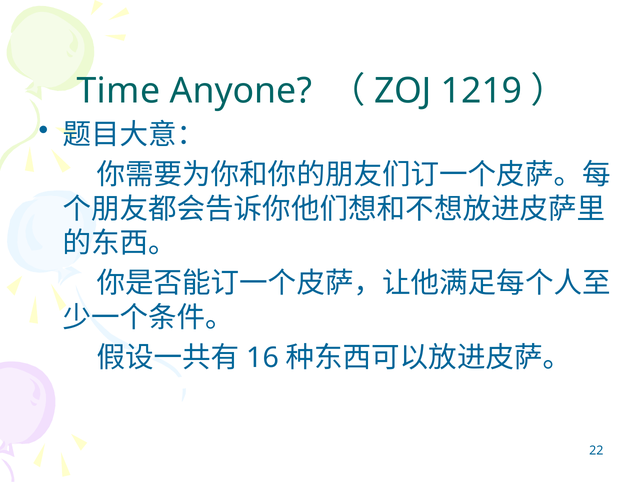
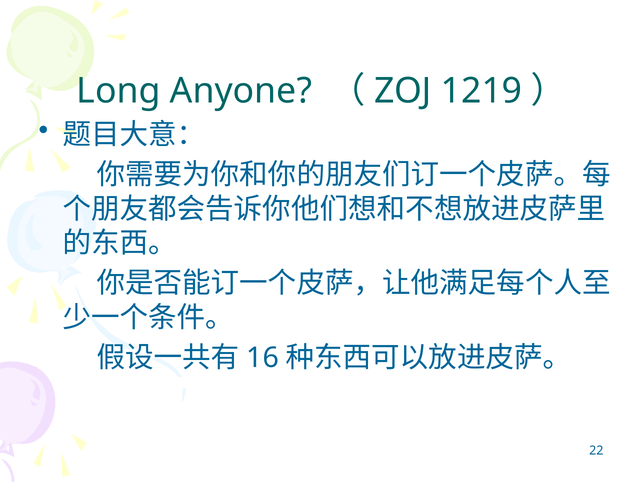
Time: Time -> Long
